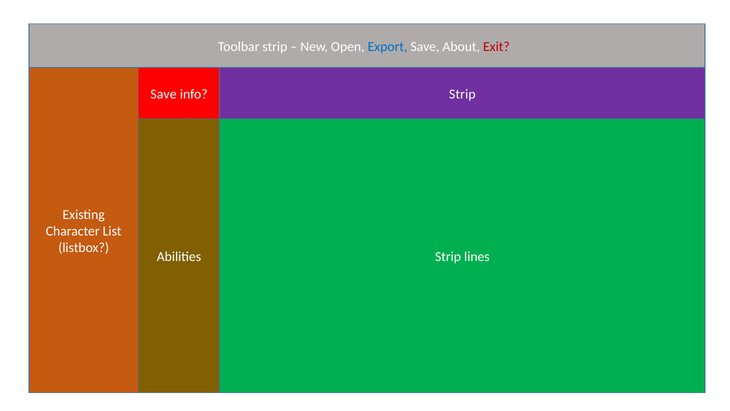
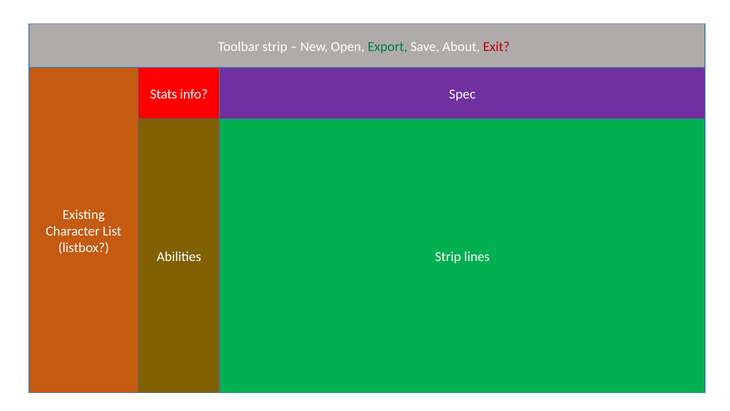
Export colour: blue -> green
Save at (163, 94): Save -> Stats
Strip at (462, 94): Strip -> Spec
